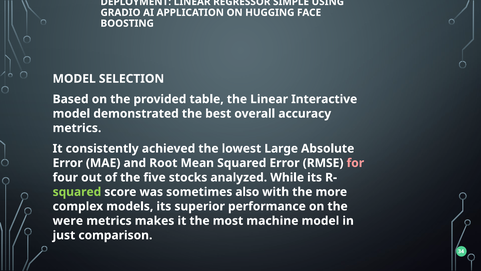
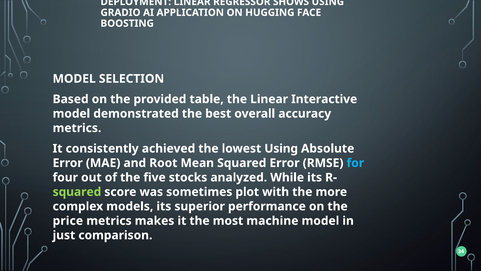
SIMPLE: SIMPLE -> SHOWS
lowest Large: Large -> Using
for colour: pink -> light blue
also: also -> plot
were: were -> price
